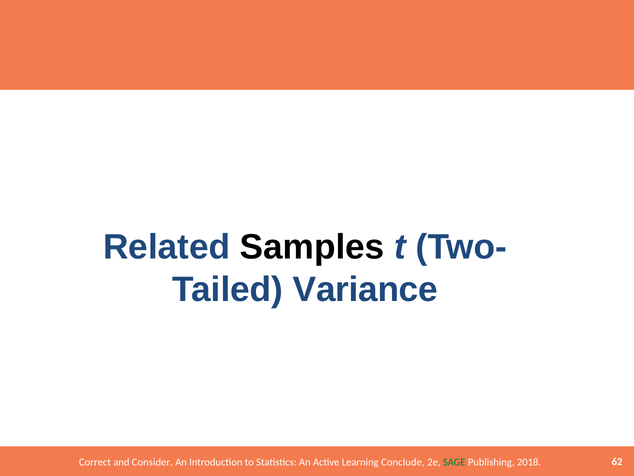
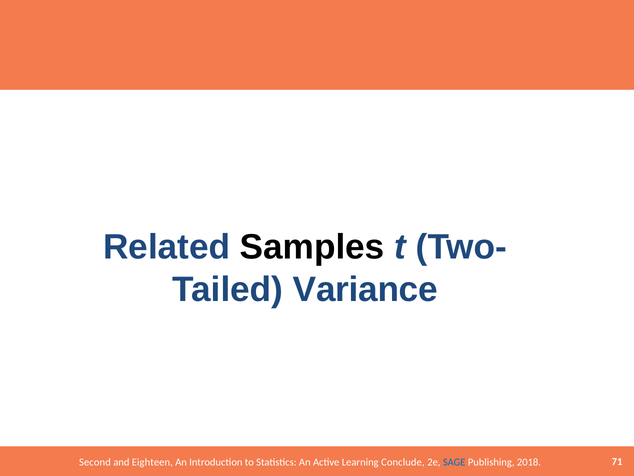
Correct: Correct -> Second
Consider: Consider -> Eighteen
SAGE colour: green -> blue
62: 62 -> 71
